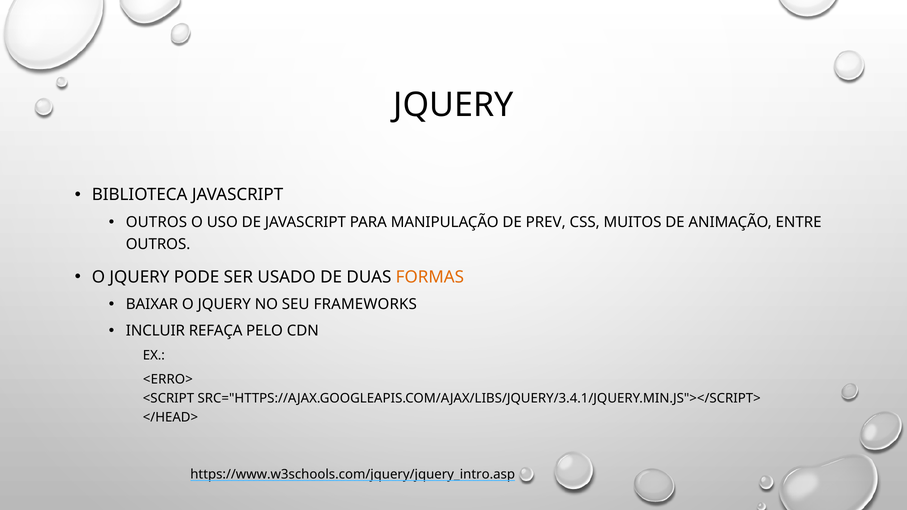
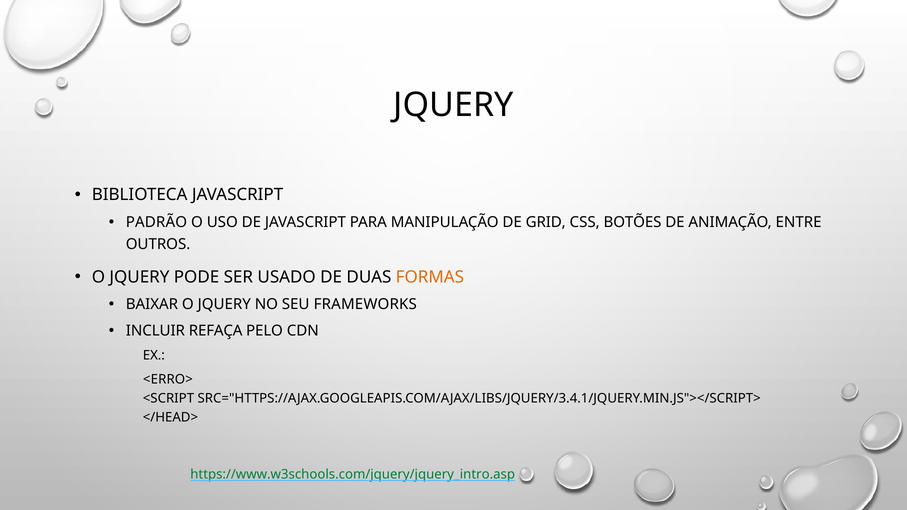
OUTROS at (156, 222): OUTROS -> PADRÃO
PREV: PREV -> GRID
MUITOS: MUITOS -> BOTÕES
https://www.w3schools.com/jquery/jquery_intro.asp colour: black -> green
